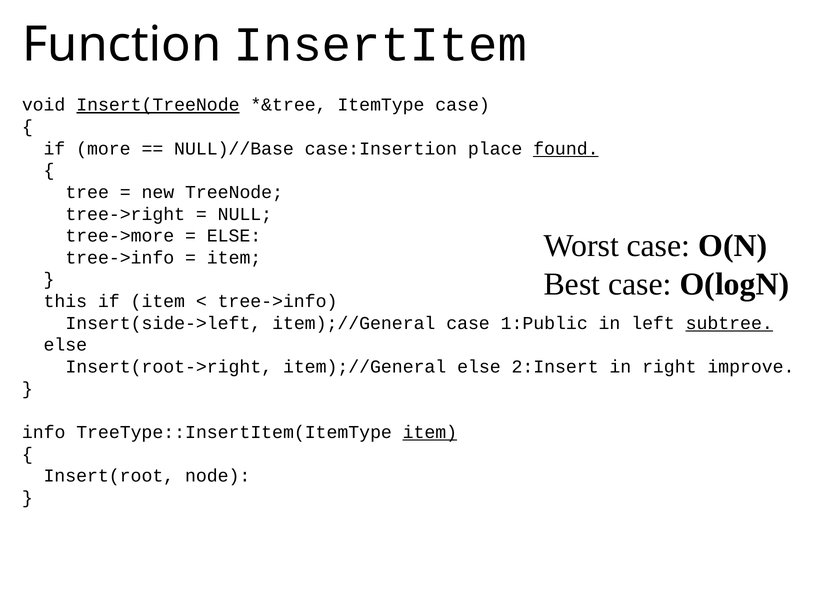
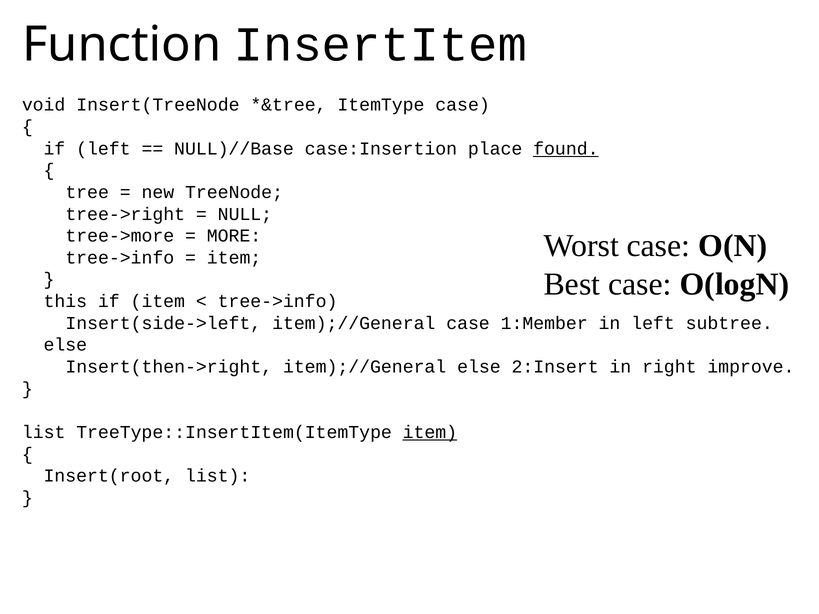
Insert(TreeNode underline: present -> none
if more: more -> left
ELSE at (234, 236): ELSE -> MORE
1:Public: 1:Public -> 1:Member
subtree underline: present -> none
Insert(root->right: Insert(root->right -> Insert(then->right
info at (44, 432): info -> list
Insert(root node: node -> list
